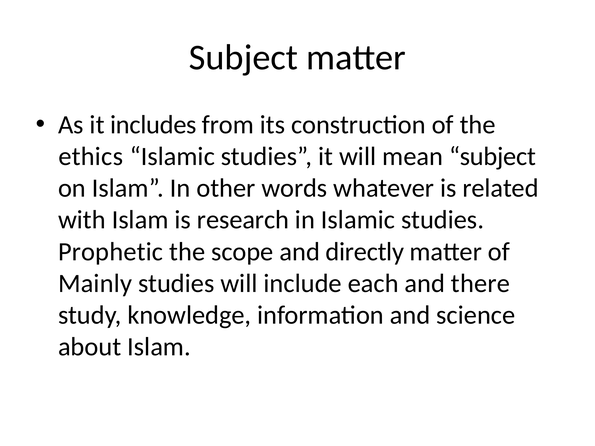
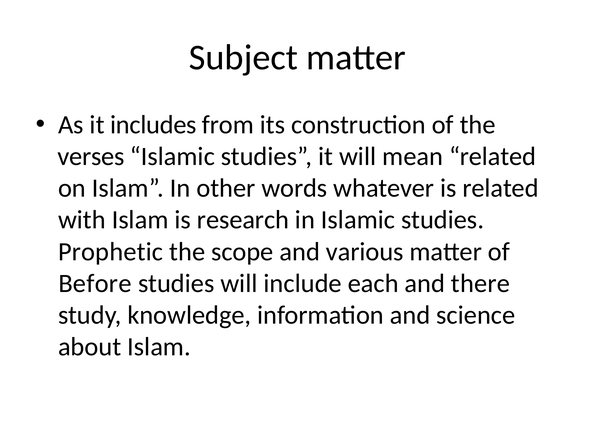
ethics: ethics -> verses
mean subject: subject -> related
directly: directly -> various
Mainly: Mainly -> Before
